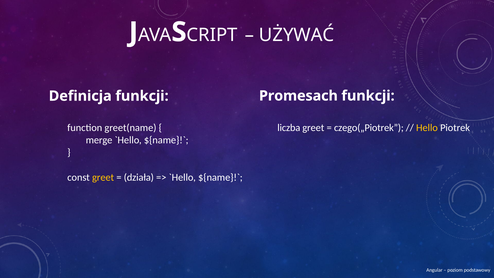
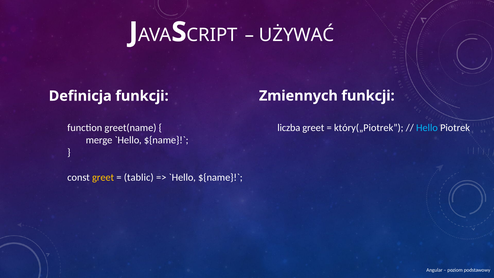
Promesach: Promesach -> Zmiennych
czego(„Piotrek: czego(„Piotrek -> który(„Piotrek
Hello colour: yellow -> light blue
działa: działa -> tablic
